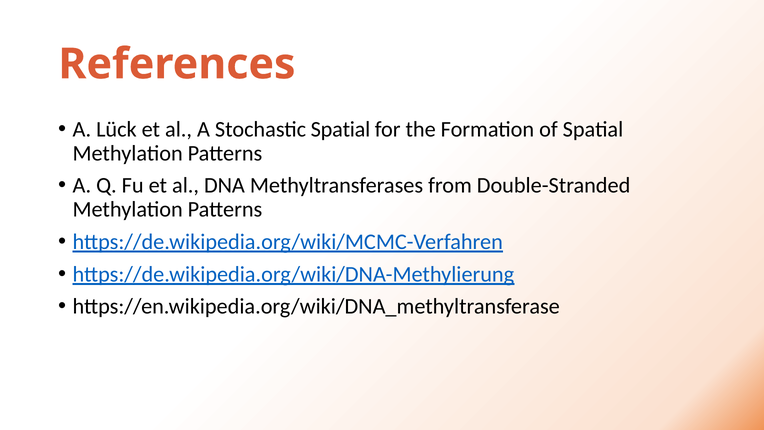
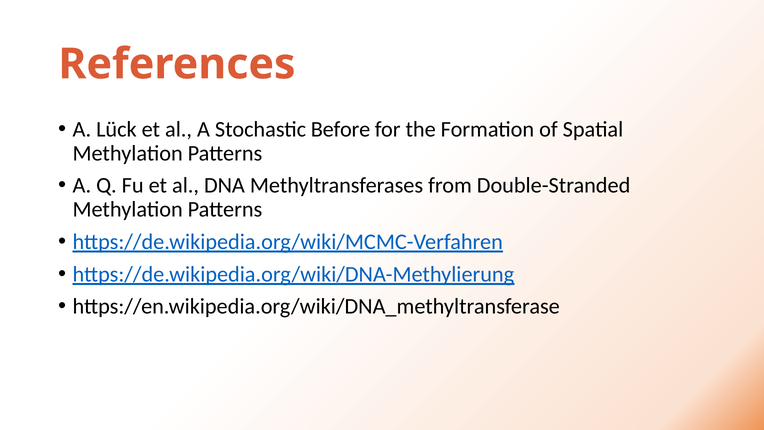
Stochastic Spatial: Spatial -> Before
